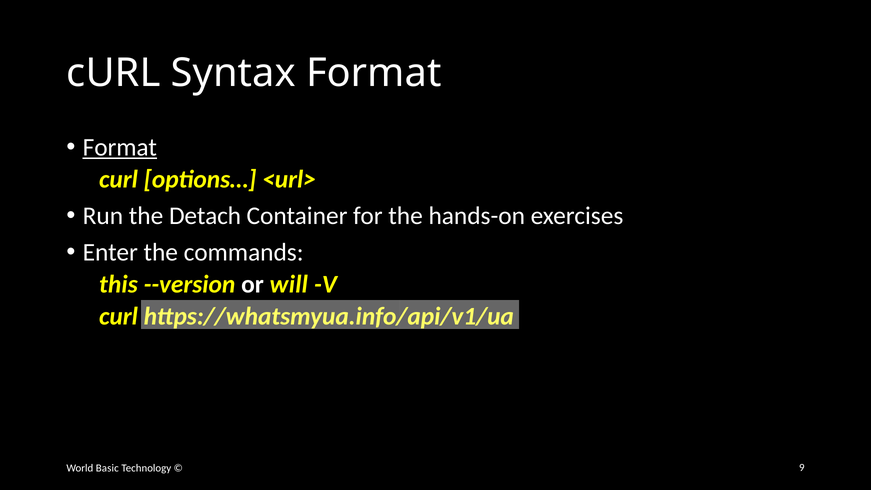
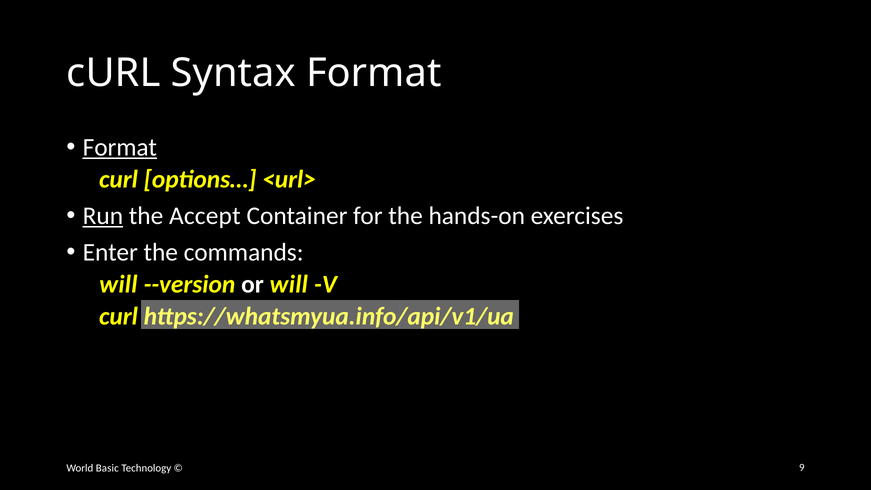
Run underline: none -> present
Detach: Detach -> Accept
this at (118, 284): this -> will
